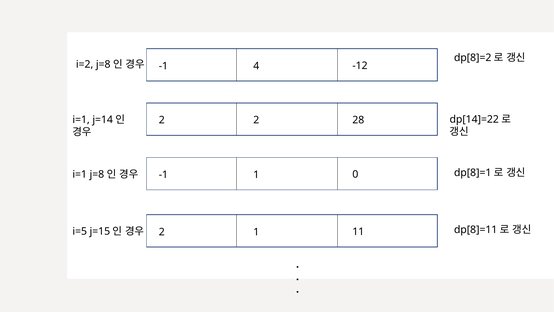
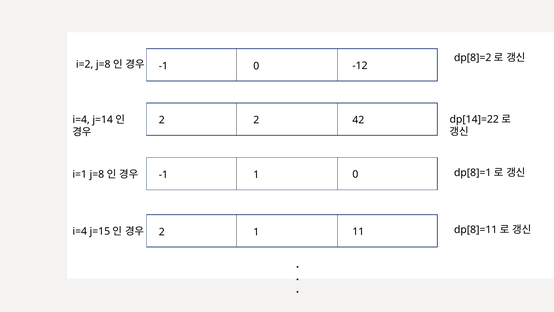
-1 4: 4 -> 0
i=1 at (81, 120): i=1 -> i=4
28: 28 -> 42
i=5 at (80, 231): i=5 -> i=4
